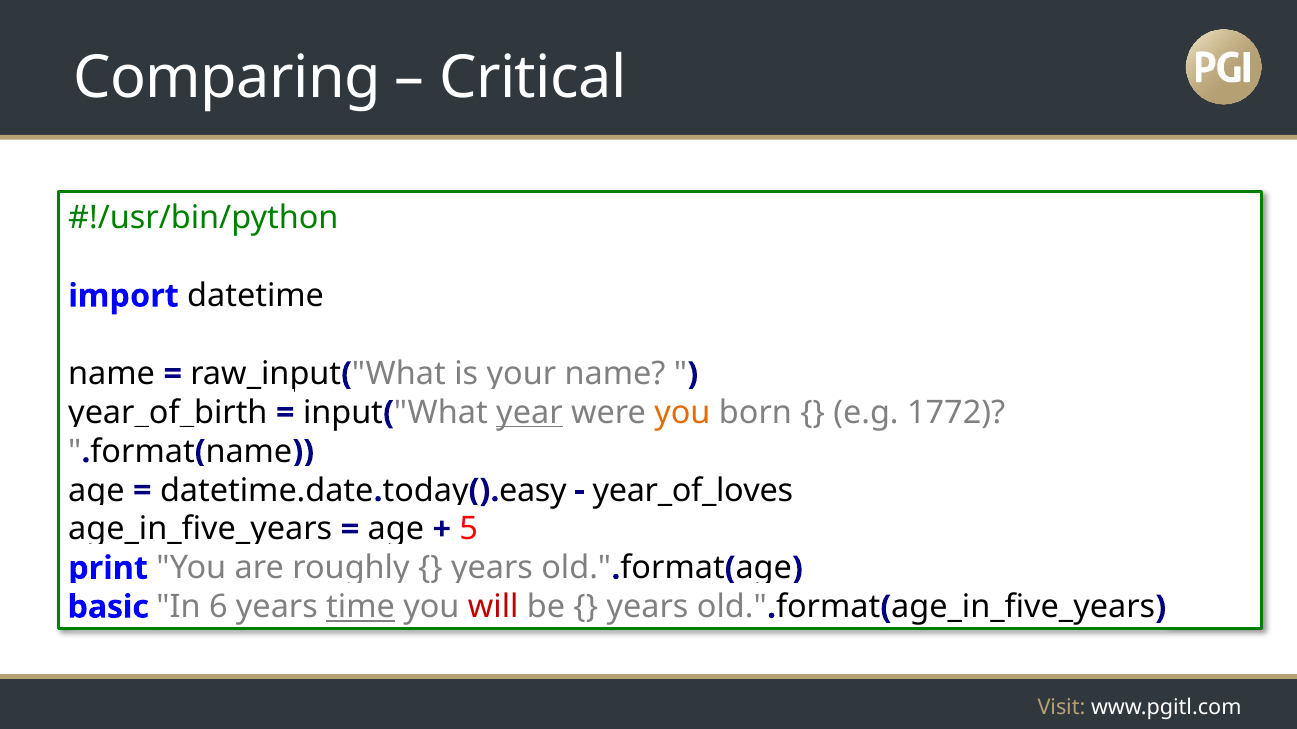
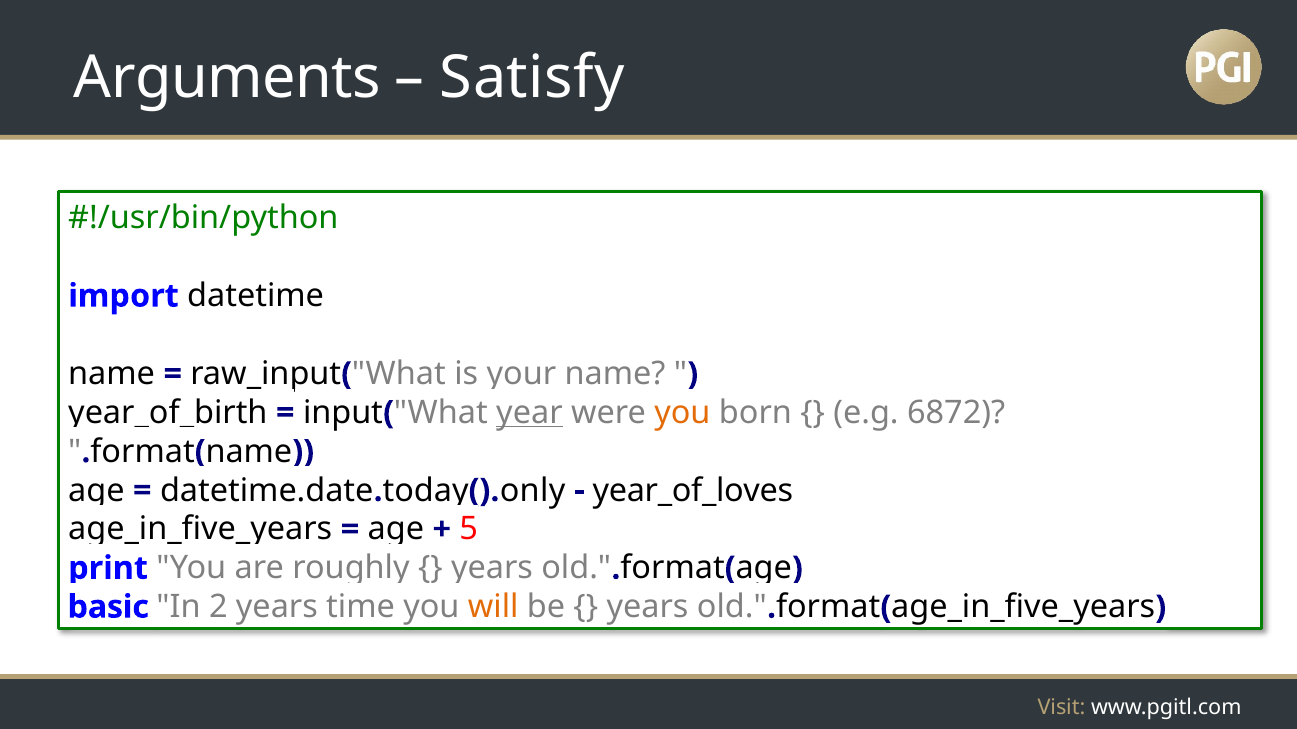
Comparing: Comparing -> Arguments
Critical: Critical -> Satisfy
1772: 1772 -> 6872
easy: easy -> only
6: 6 -> 2
time underline: present -> none
will colour: red -> orange
